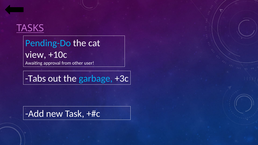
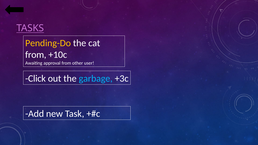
Pending-Do colour: light blue -> yellow
view at (36, 55): view -> from
Tabs: Tabs -> Click
